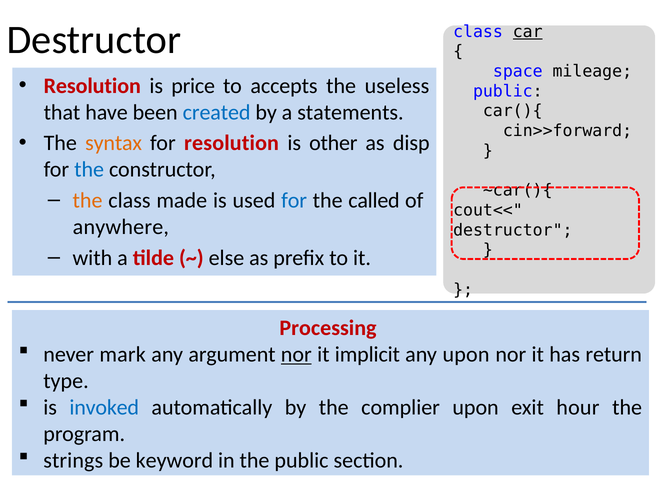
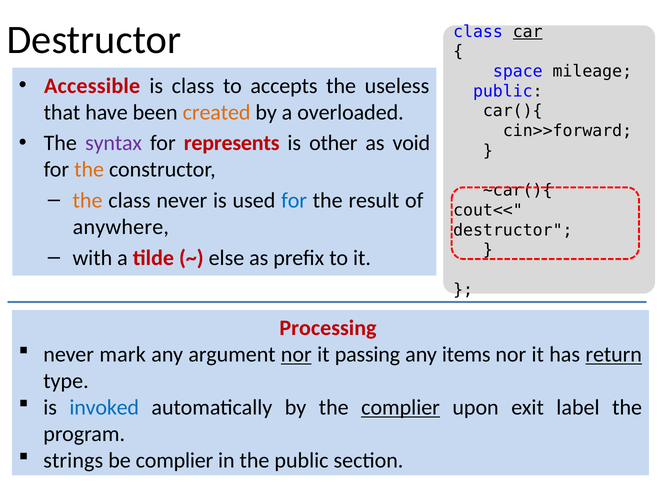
Resolution at (92, 86): Resolution -> Accessible
is price: price -> class
created colour: blue -> orange
statements: statements -> overloaded
syntax colour: orange -> purple
for resolution: resolution -> represents
disp: disp -> void
the at (89, 169) colour: blue -> orange
class made: made -> never
called: called -> result
implicit: implicit -> passing
any upon: upon -> items
return underline: none -> present
complier at (401, 407) underline: none -> present
hour: hour -> label
be keyword: keyword -> complier
